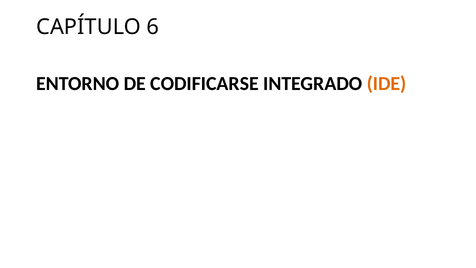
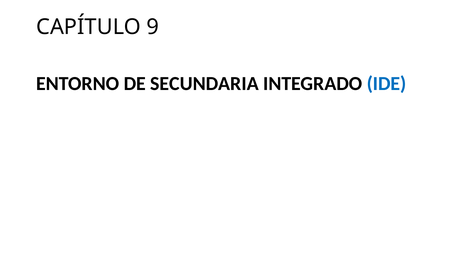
6: 6 -> 9
CODIFICARSE: CODIFICARSE -> SECUNDARIA
IDE colour: orange -> blue
